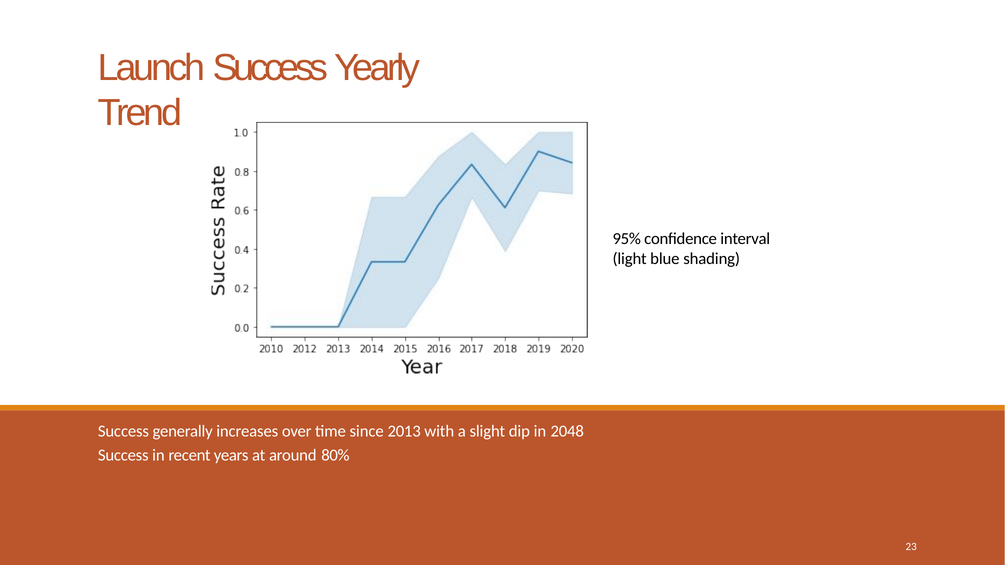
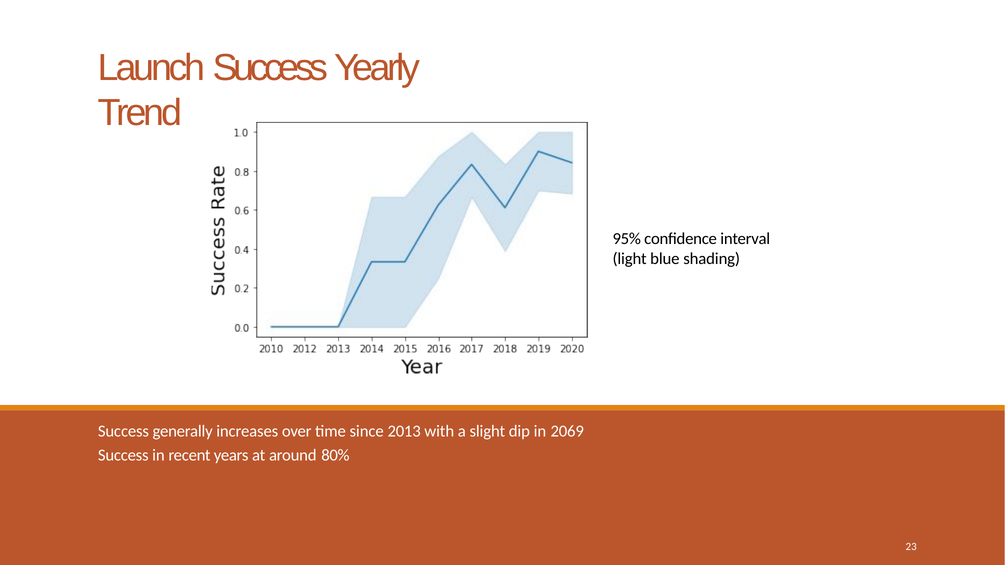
2048: 2048 -> 2069
